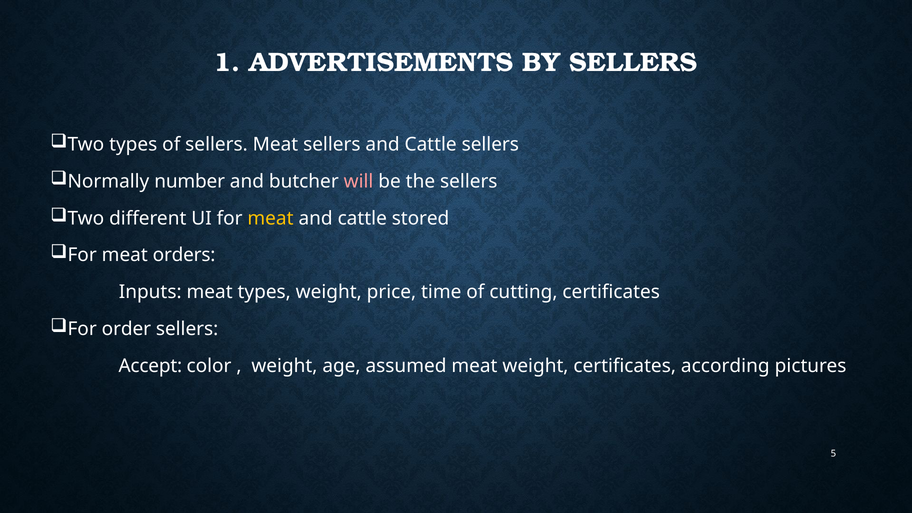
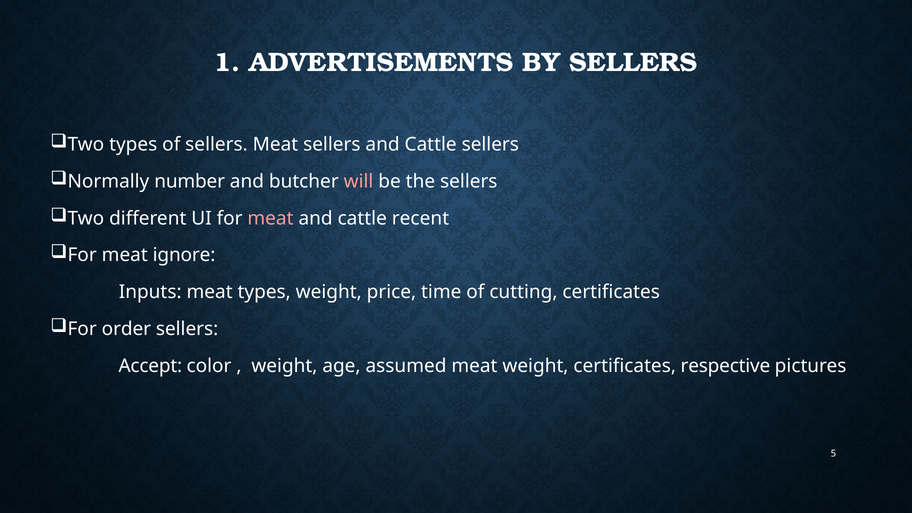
meat at (270, 218) colour: yellow -> pink
stored: stored -> recent
orders: orders -> ignore
according: according -> respective
